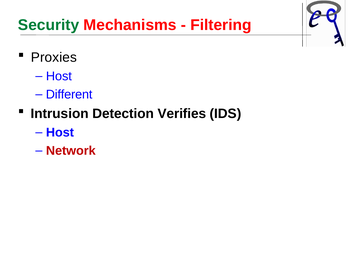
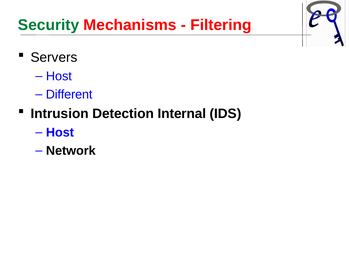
Proxies: Proxies -> Servers
Verifies: Verifies -> Internal
Network colour: red -> black
